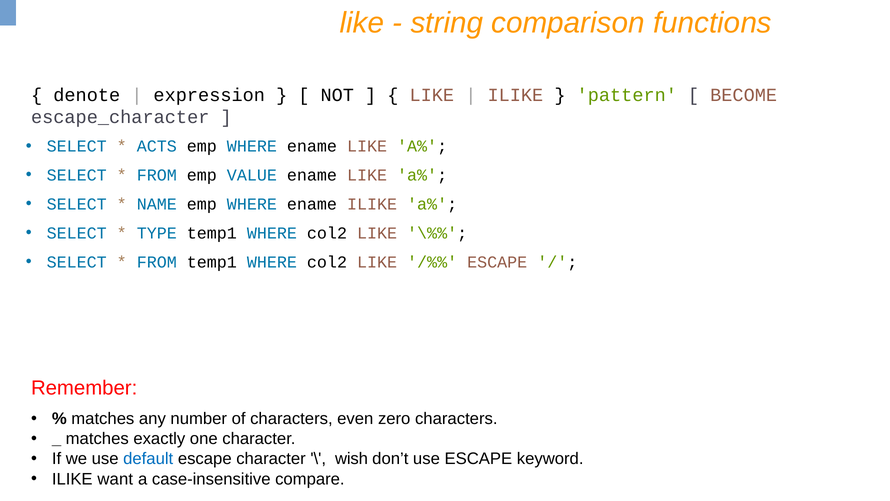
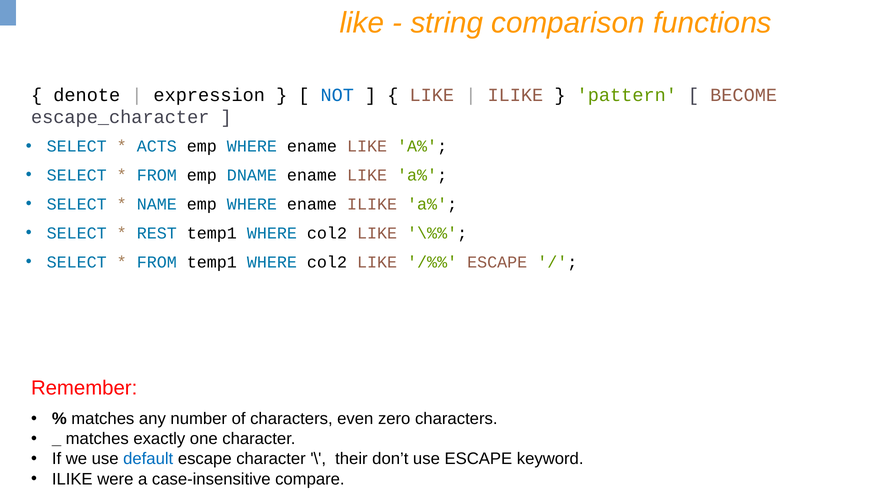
NOT colour: black -> blue
VALUE: VALUE -> DNAME
TYPE: TYPE -> REST
wish: wish -> their
want: want -> were
